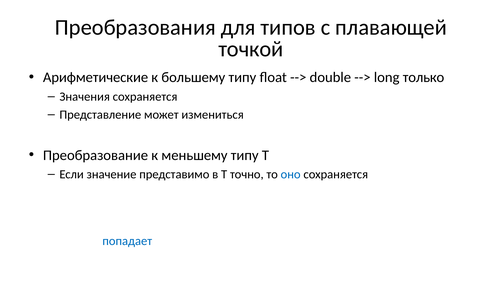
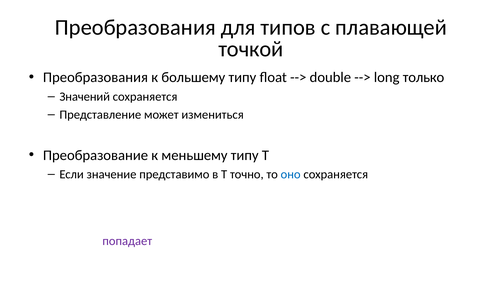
Арифметические at (96, 78): Арифметические -> Преобразования
Значения: Значения -> Значений
попадает at (127, 241) colour: blue -> purple
